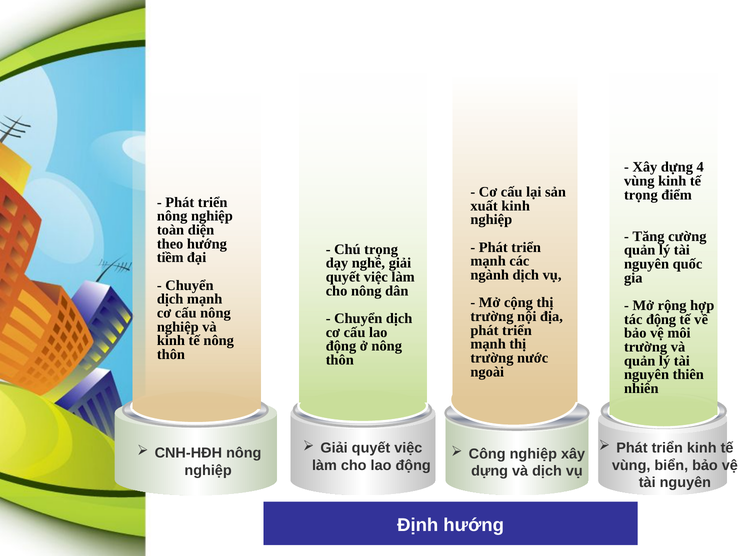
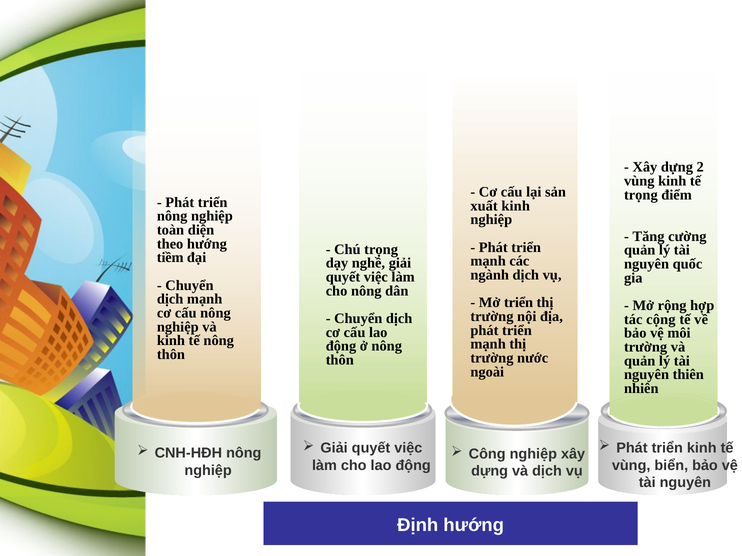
4: 4 -> 2
Mở cộng: cộng -> triển
tác động: động -> cộng
